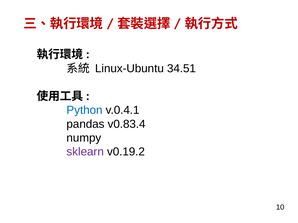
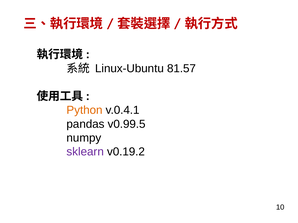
34.51: 34.51 -> 81.57
Python colour: blue -> orange
v0.83.4: v0.83.4 -> v0.99.5
